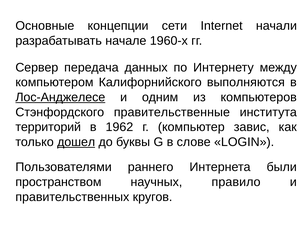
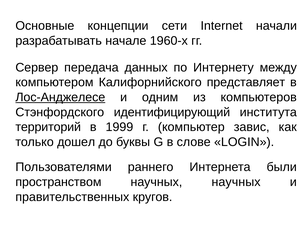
выполняются: выполняются -> представляет
правительственные: правительственные -> идентифицирующий
1962: 1962 -> 1999
дошел underline: present -> none
научных правило: правило -> научных
